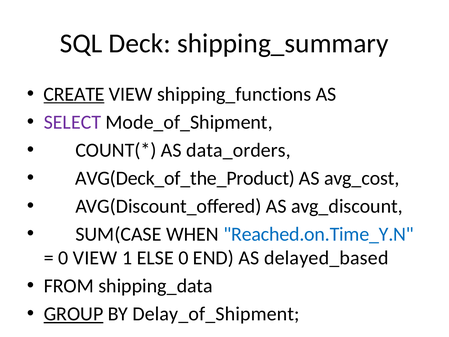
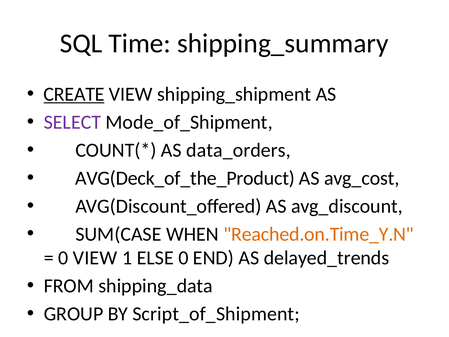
Deck: Deck -> Time
shipping_functions: shipping_functions -> shipping_shipment
Reached.on.Time_Y.N colour: blue -> orange
delayed_based: delayed_based -> delayed_trends
GROUP underline: present -> none
Delay_of_Shipment: Delay_of_Shipment -> Script_of_Shipment
